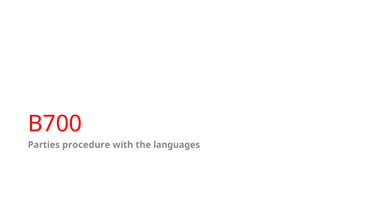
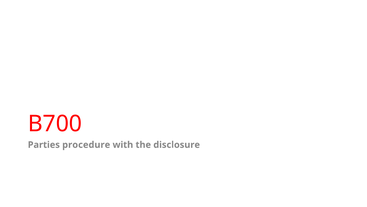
languages: languages -> disclosure
